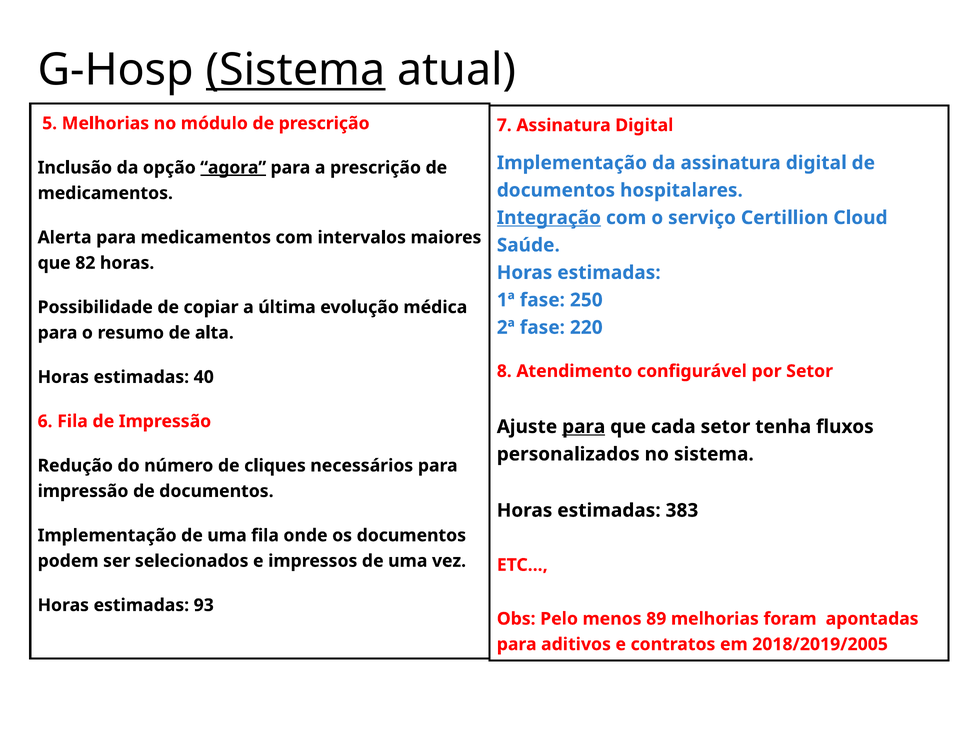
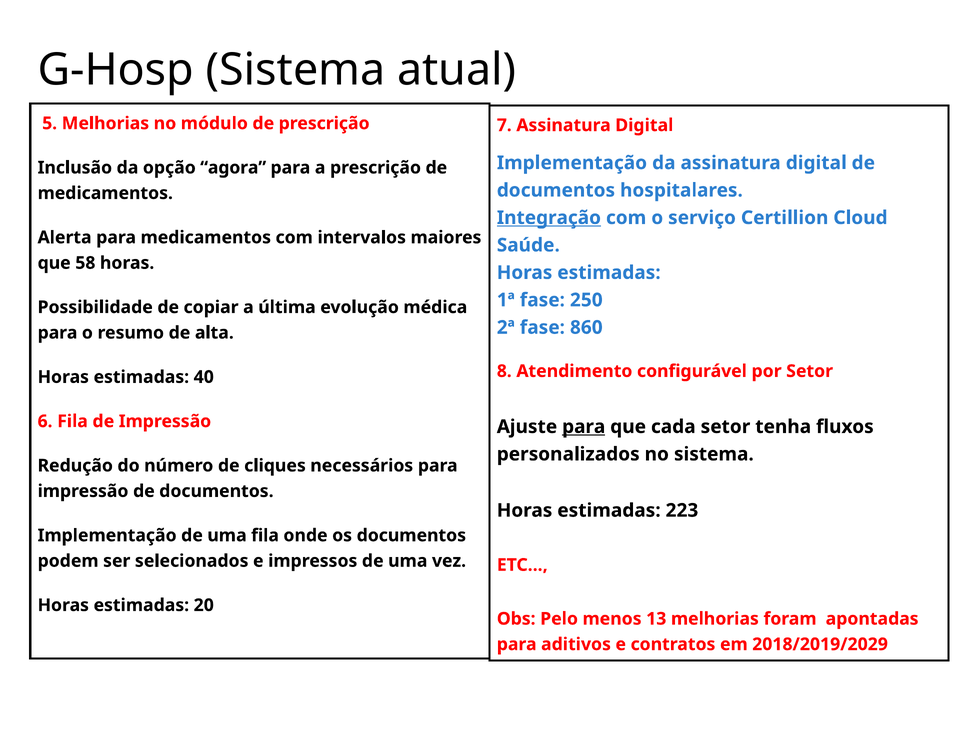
Sistema at (296, 70) underline: present -> none
agora underline: present -> none
82: 82 -> 58
220: 220 -> 860
383: 383 -> 223
93: 93 -> 20
89: 89 -> 13
2018/2019/2005: 2018/2019/2005 -> 2018/2019/2029
